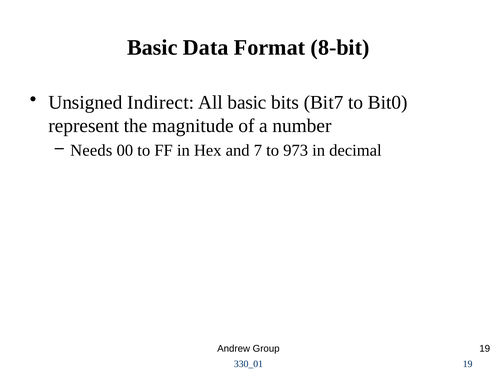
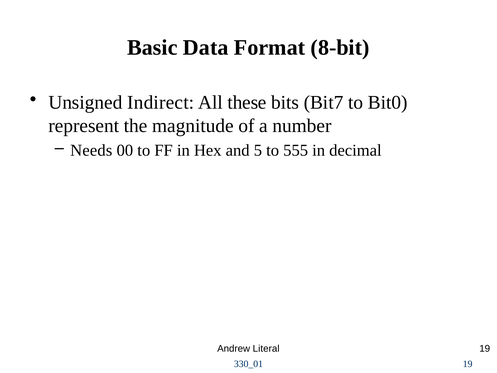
All basic: basic -> these
7: 7 -> 5
973: 973 -> 555
Group: Group -> Literal
